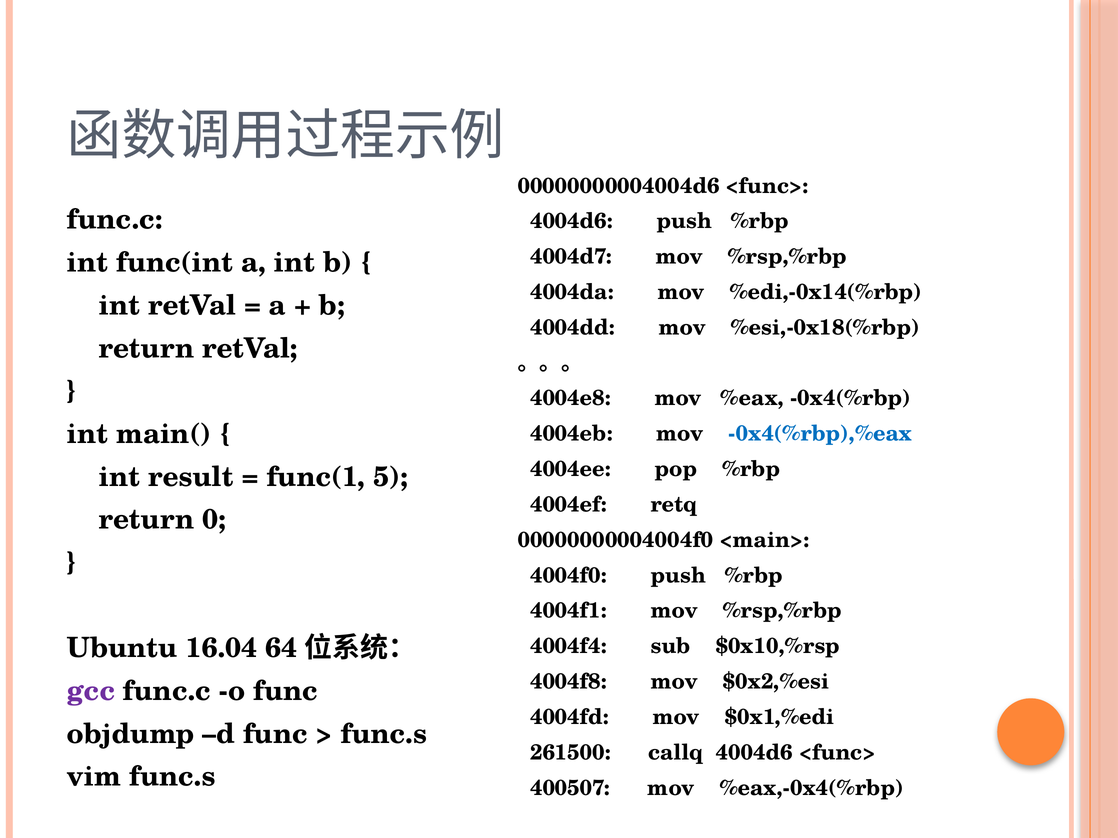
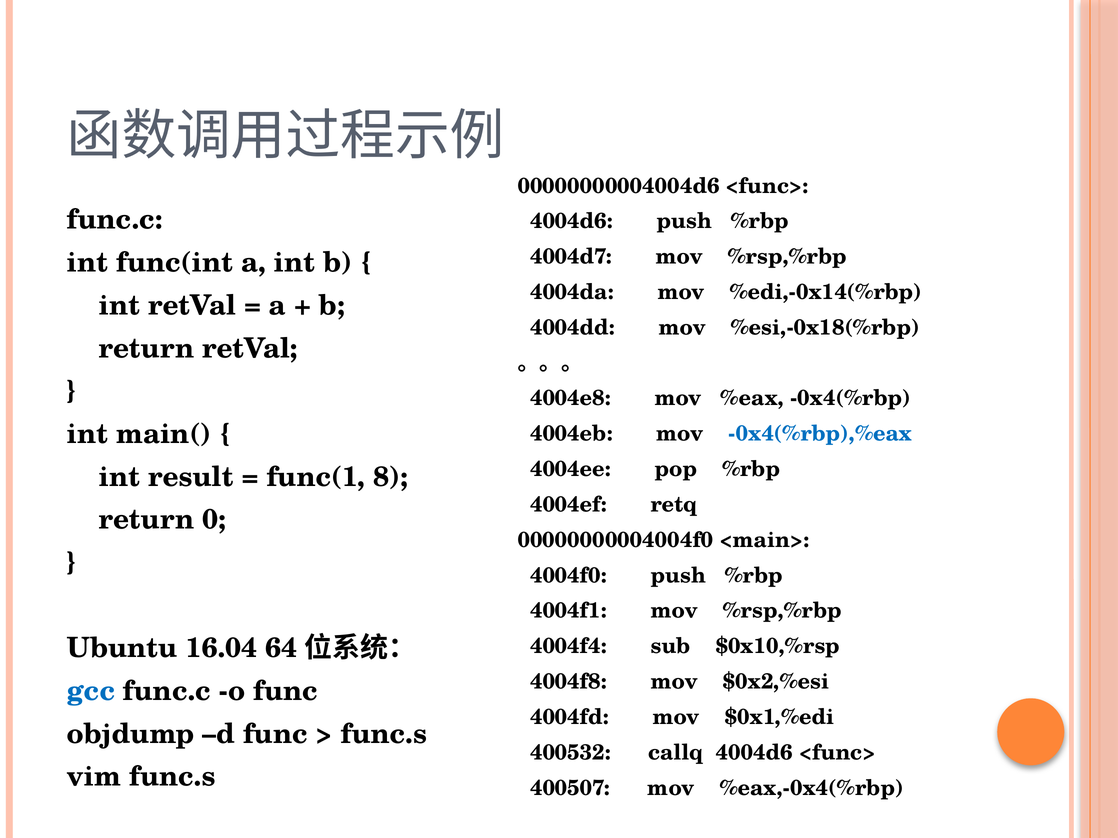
5: 5 -> 8
gcc colour: purple -> blue
261500: 261500 -> 400532
